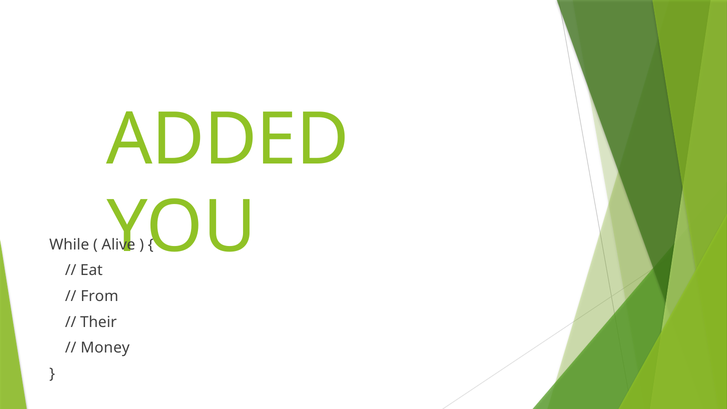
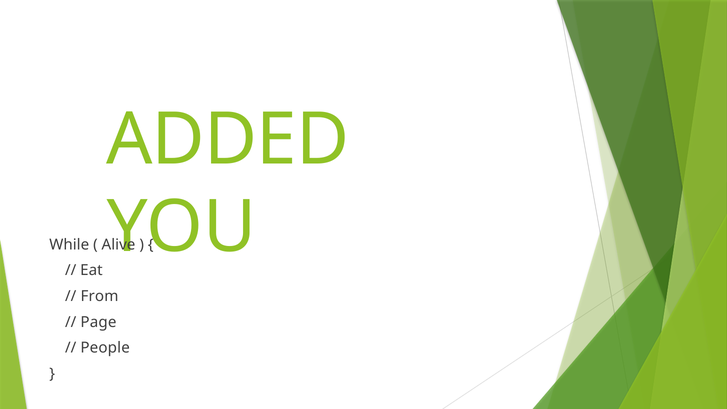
Their: Their -> Page
Money: Money -> People
